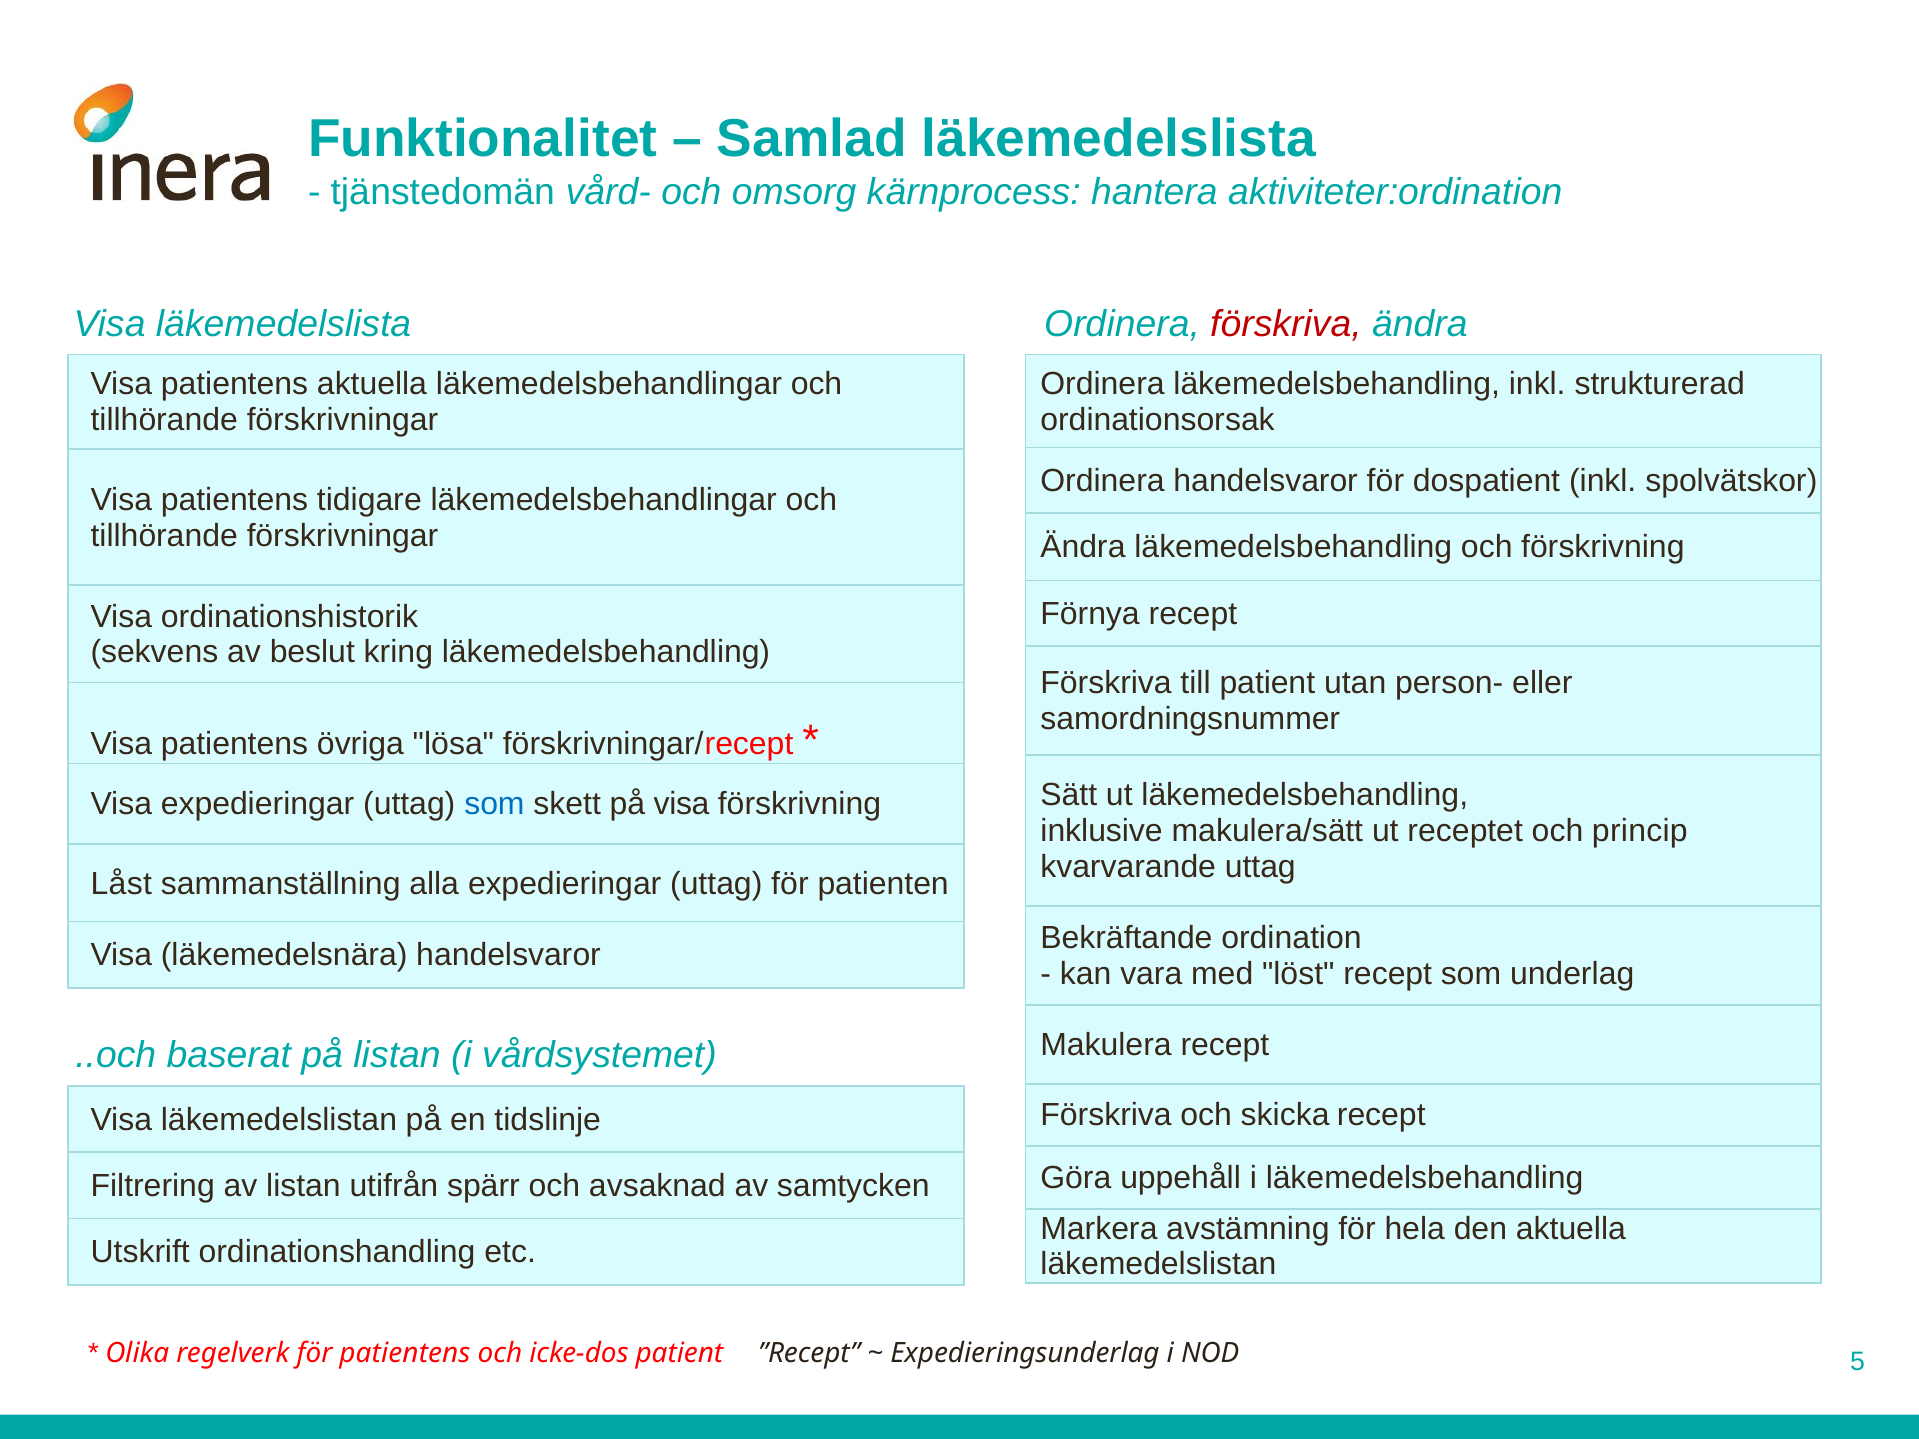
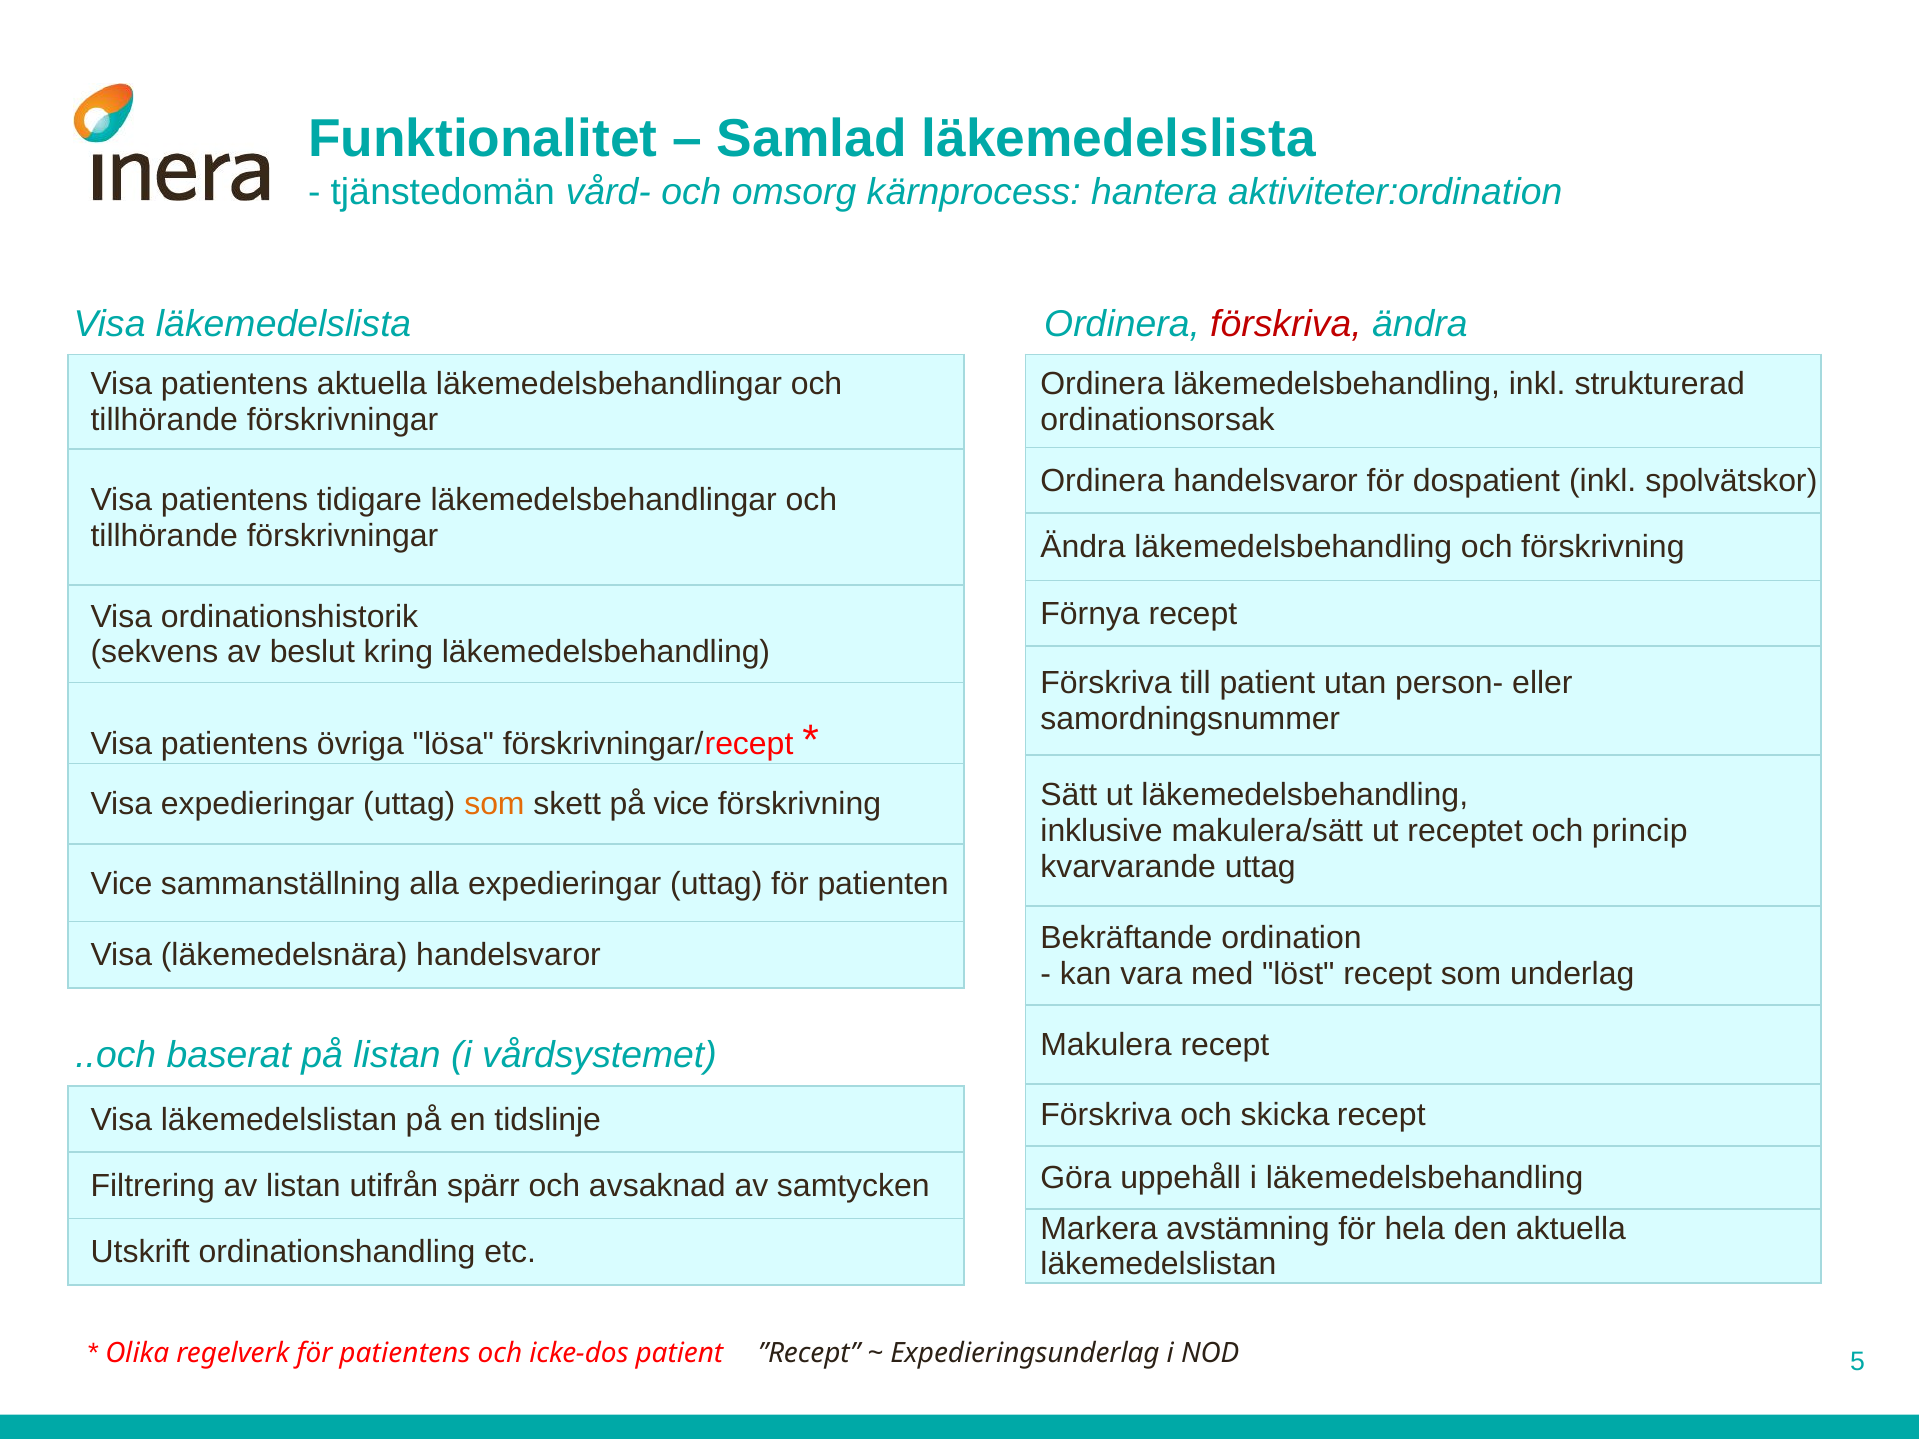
som at (494, 805) colour: blue -> orange
på visa: visa -> vice
Låst at (121, 884): Låst -> Vice
